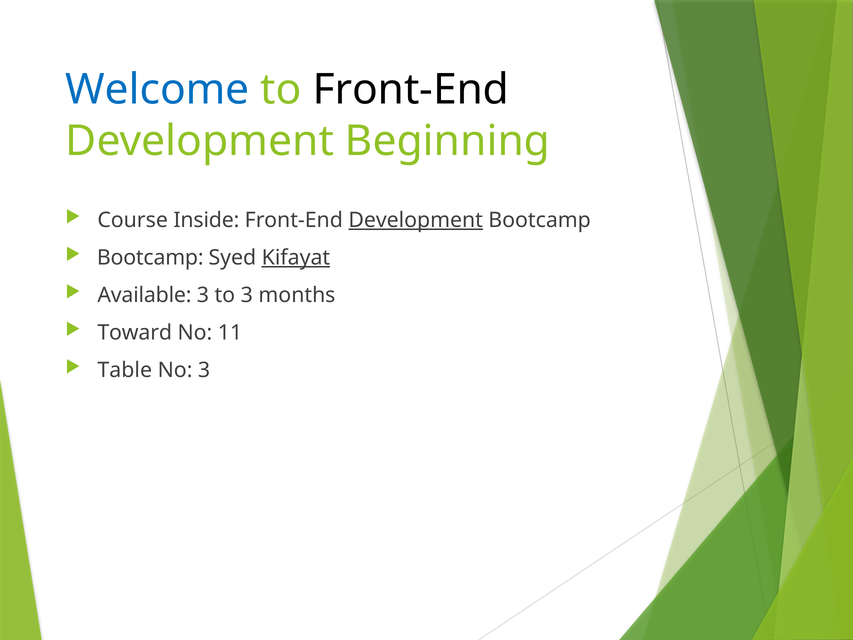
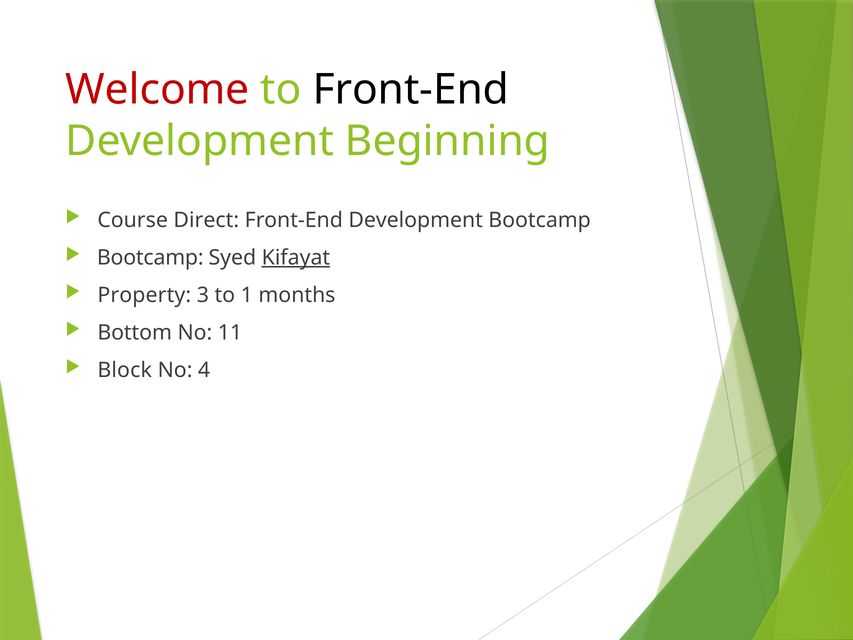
Welcome colour: blue -> red
Inside: Inside -> Direct
Development at (416, 220) underline: present -> none
Available: Available -> Property
to 3: 3 -> 1
Toward: Toward -> Bottom
Table: Table -> Block
No 3: 3 -> 4
